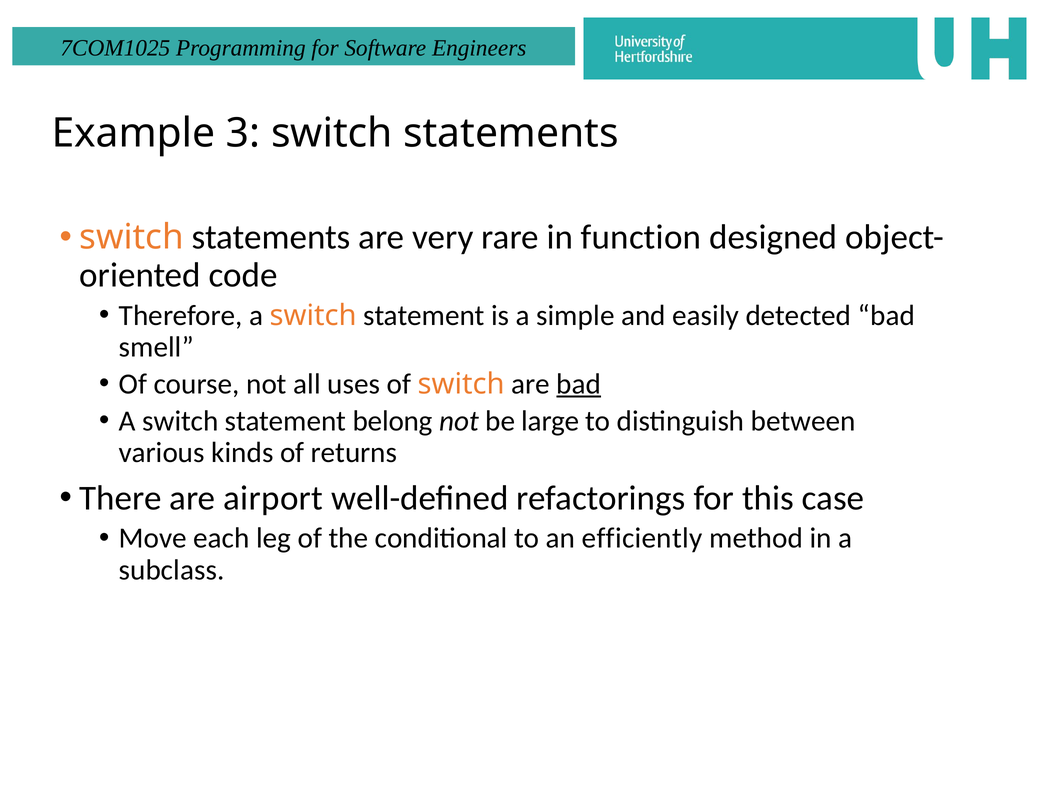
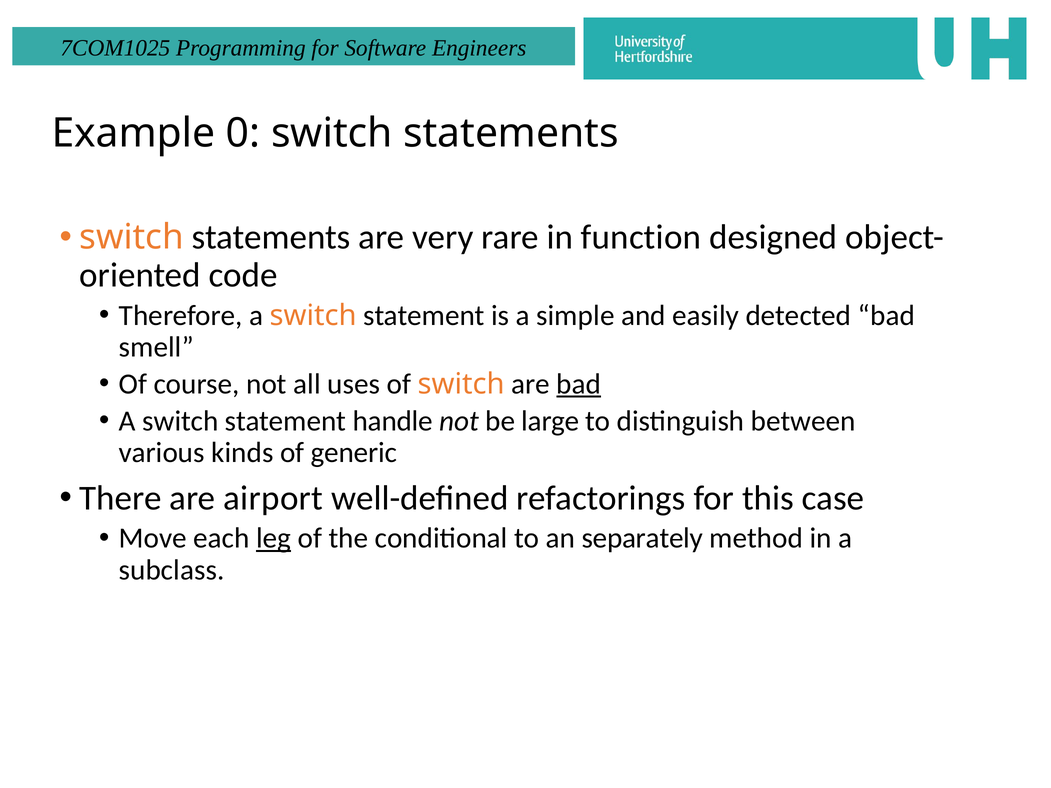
3: 3 -> 0
belong: belong -> handle
returns: returns -> generic
leg underline: none -> present
efficiently: efficiently -> separately
